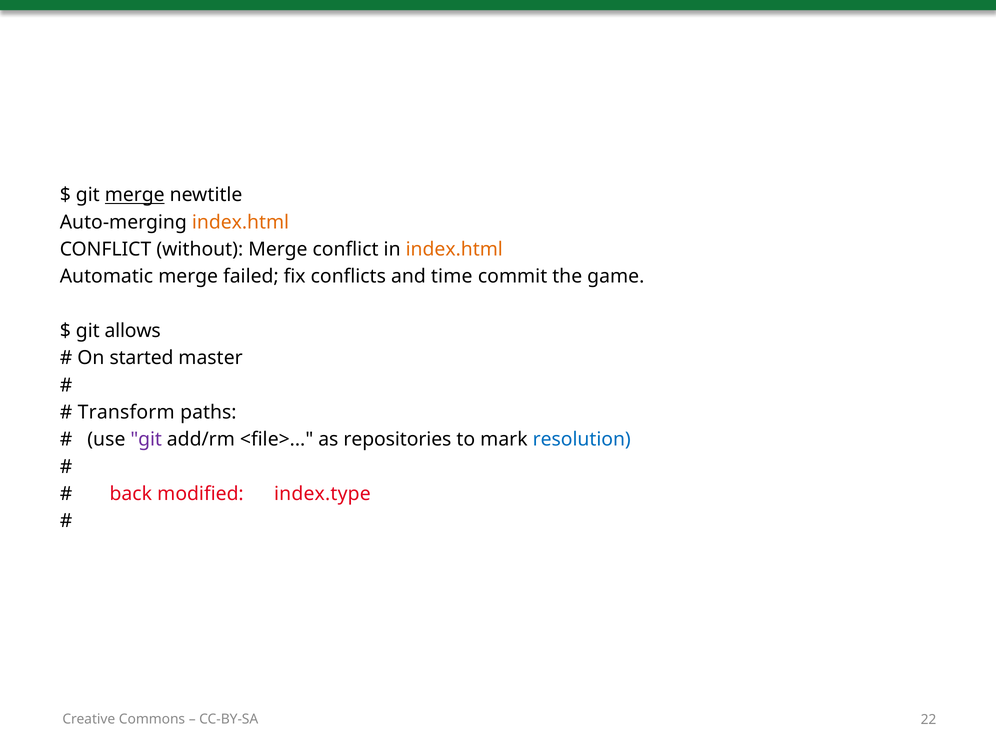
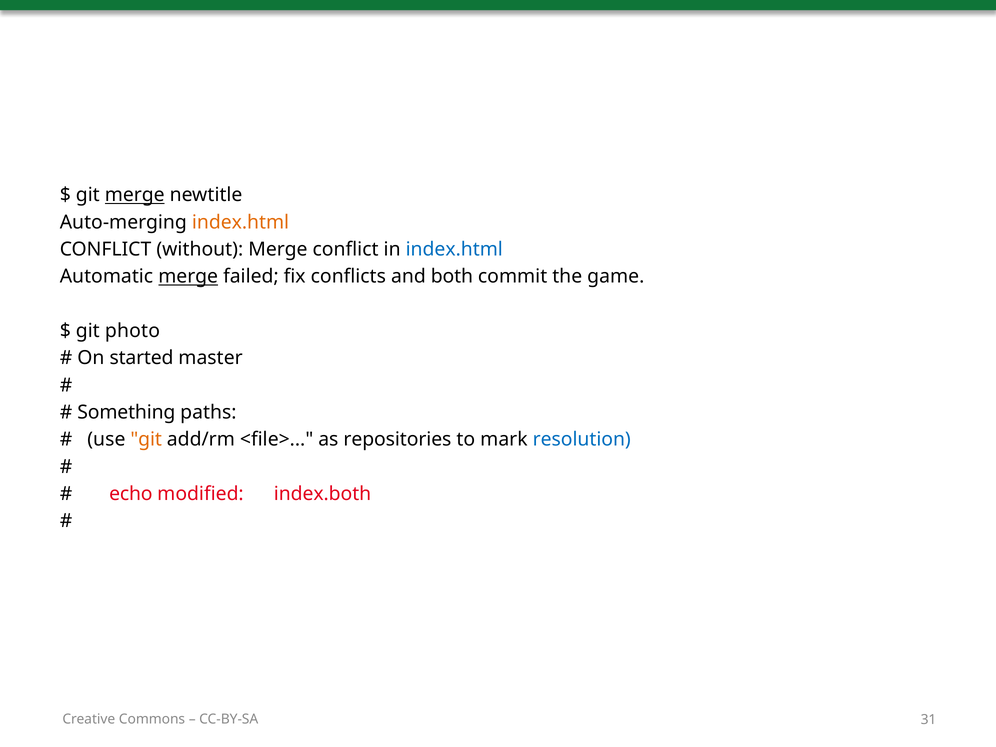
index.html at (454, 249) colour: orange -> blue
merge at (188, 277) underline: none -> present
time: time -> both
allows: allows -> photo
Transform: Transform -> Something
git at (146, 440) colour: purple -> orange
back: back -> echo
index.type: index.type -> index.both
22: 22 -> 31
